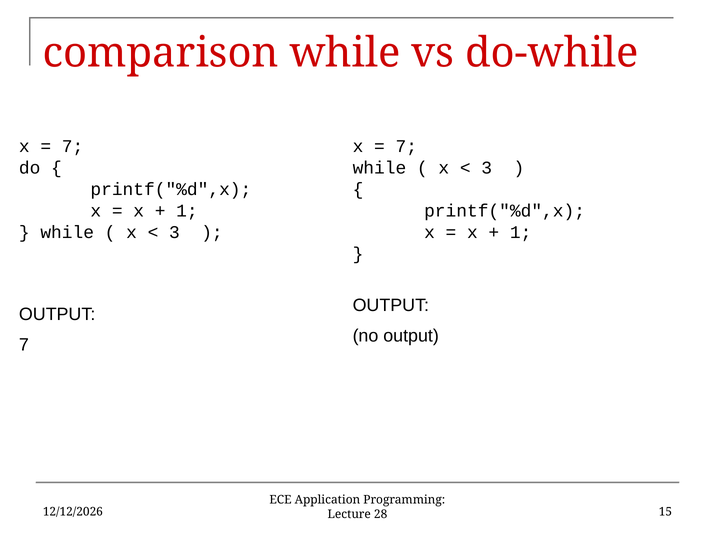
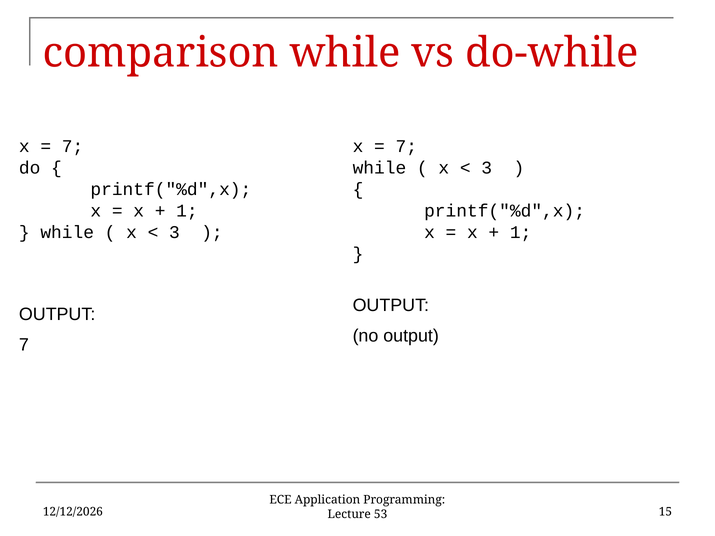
28: 28 -> 53
